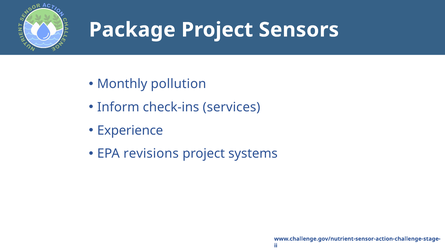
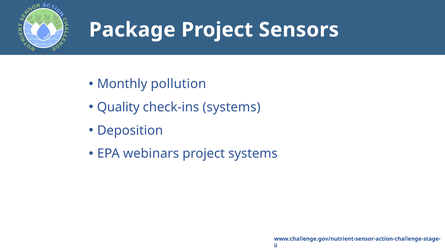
Inform: Inform -> Quality
check-ins services: services -> systems
Experience: Experience -> Deposition
revisions: revisions -> webinars
